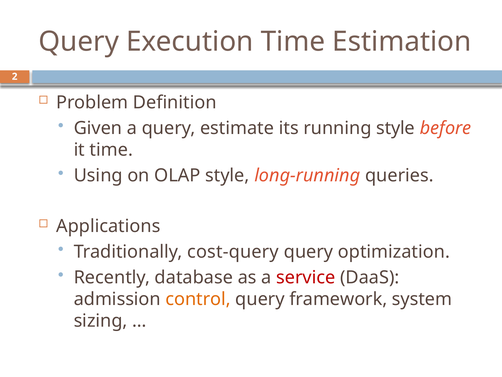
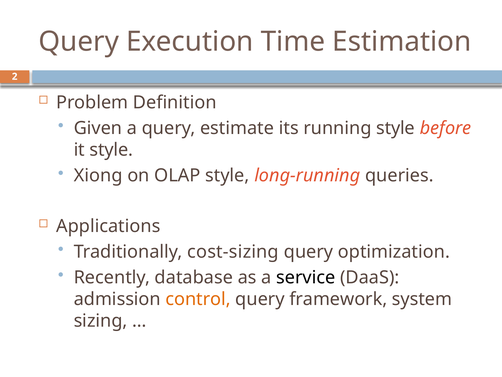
it time: time -> style
Using: Using -> Xiong
cost-query: cost-query -> cost-sizing
service colour: red -> black
